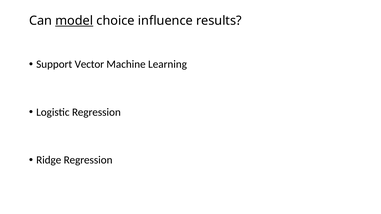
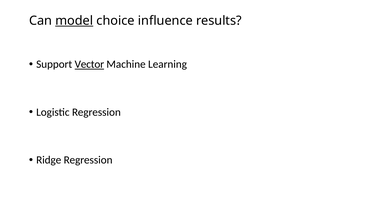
Vector underline: none -> present
